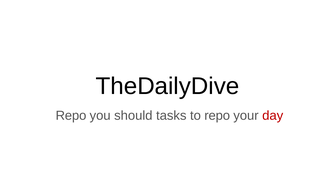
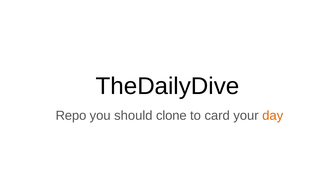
tasks: tasks -> clone
to repo: repo -> card
day colour: red -> orange
